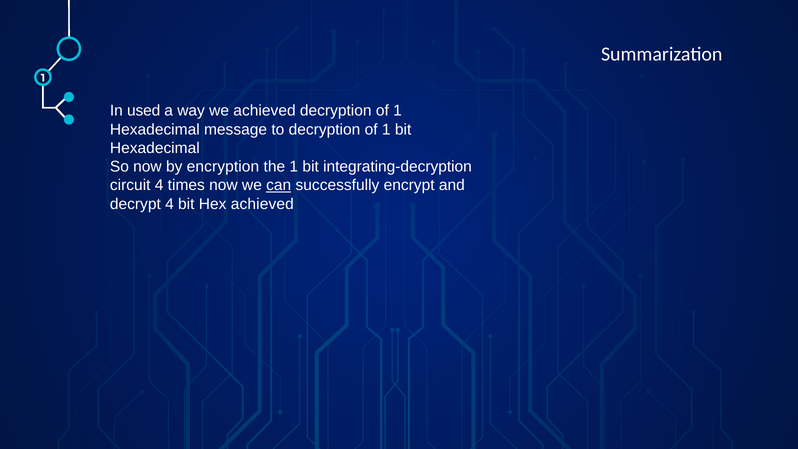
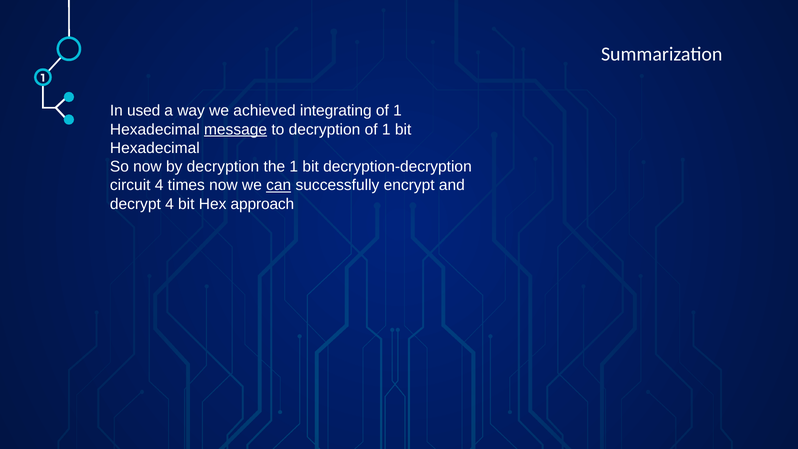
achieved decryption: decryption -> integrating
message underline: none -> present
by encryption: encryption -> decryption
integrating-decryption: integrating-decryption -> decryption-decryption
Hex achieved: achieved -> approach
